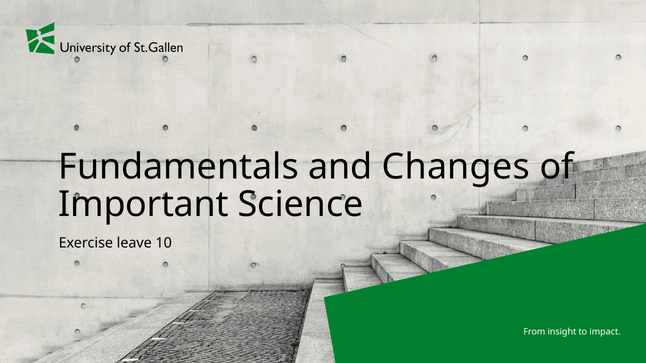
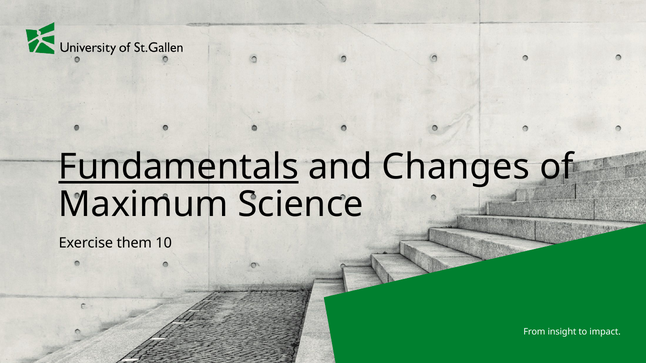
Fundamentals underline: none -> present
Important: Important -> Maximum
leave: leave -> them
